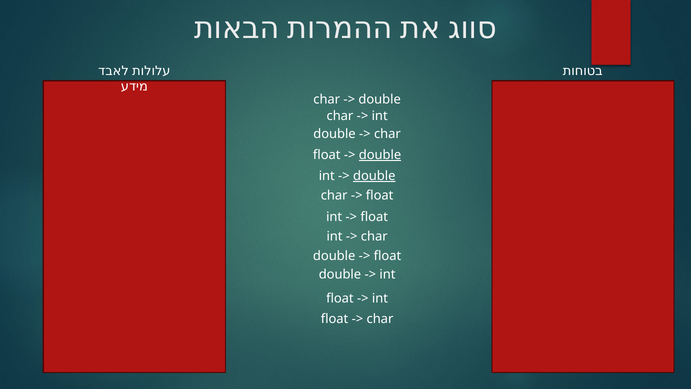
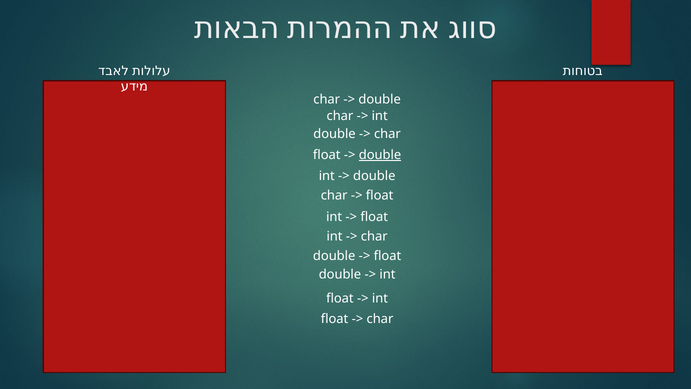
double at (374, 176) underline: present -> none
